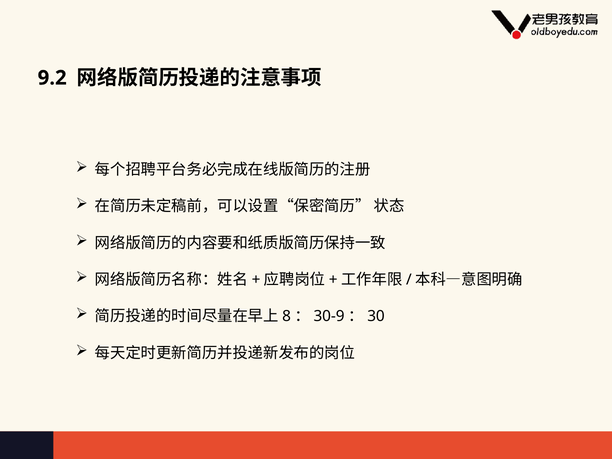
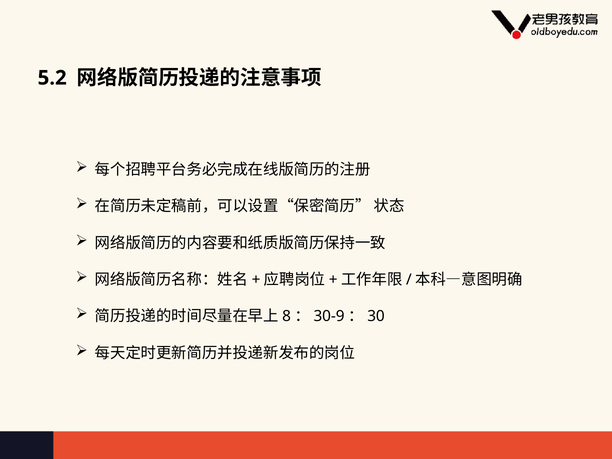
9.2: 9.2 -> 5.2
